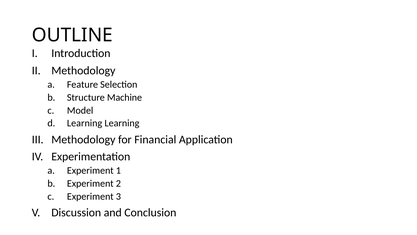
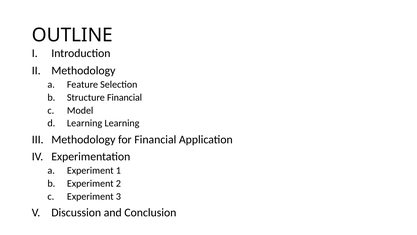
Structure Machine: Machine -> Financial
